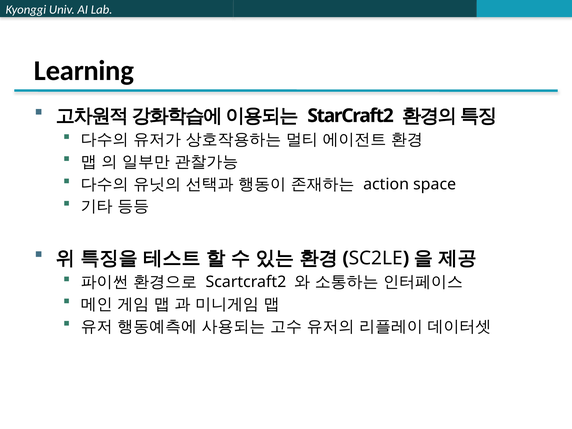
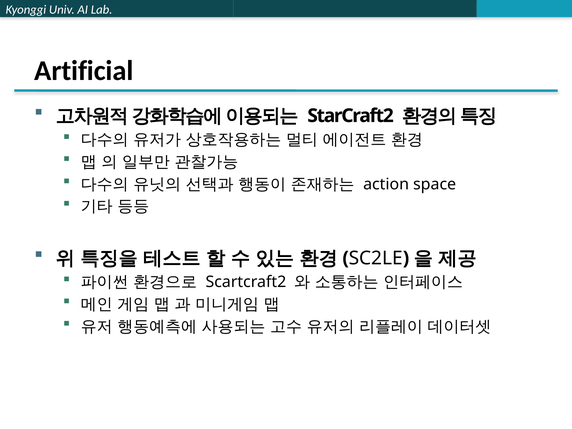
Learning: Learning -> Artificial
